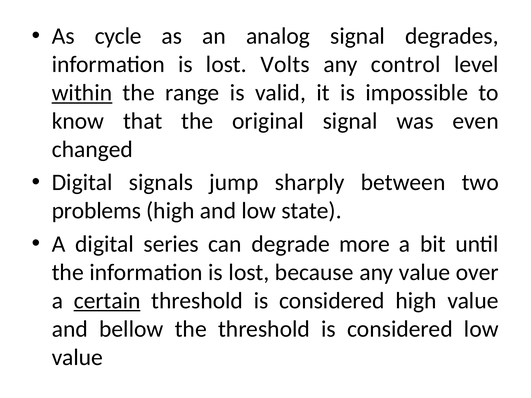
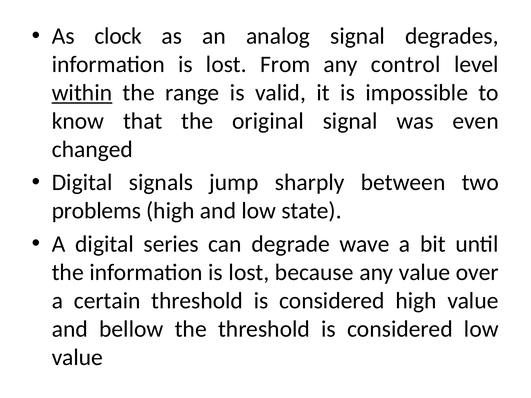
cycle: cycle -> clock
Volts: Volts -> From
more: more -> wave
certain underline: present -> none
